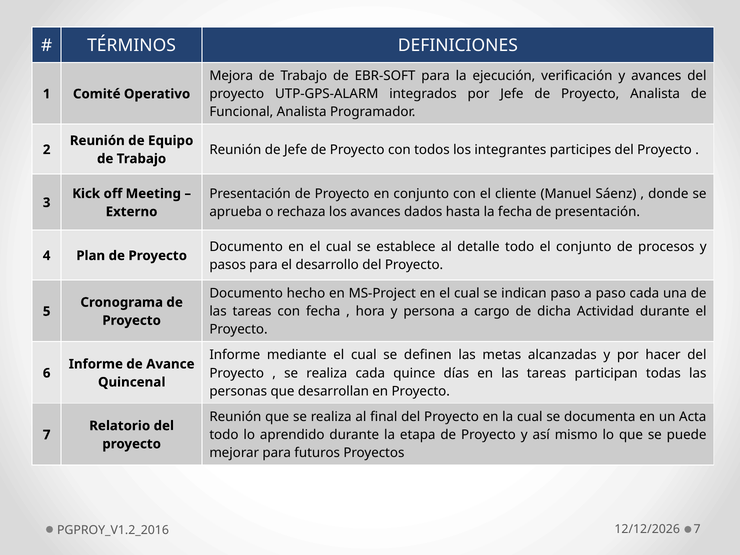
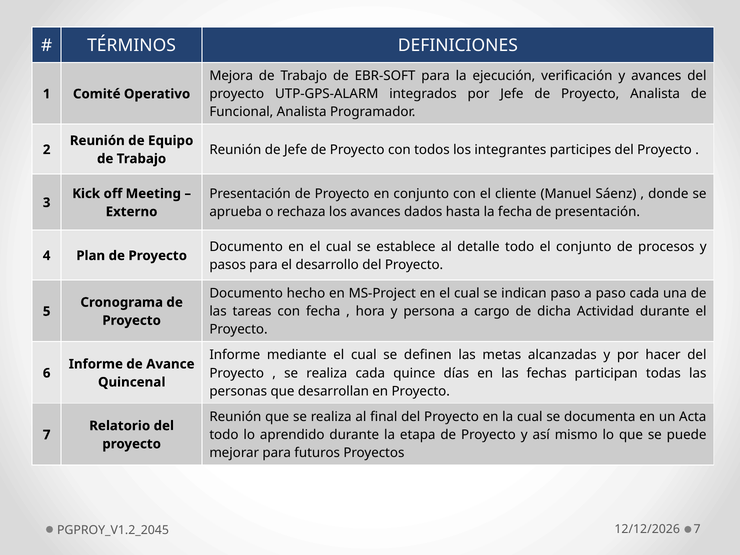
en las tareas: tareas -> fechas
PGPROY_V1.2_2016: PGPROY_V1.2_2016 -> PGPROY_V1.2_2045
